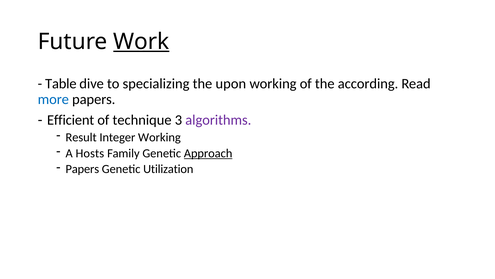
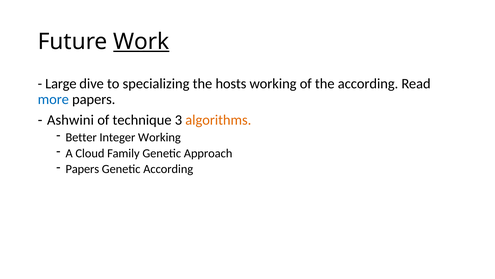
Table: Table -> Large
upon: upon -> hosts
Efficient: Efficient -> Ashwini
algorithms colour: purple -> orange
Result: Result -> Better
Hosts: Hosts -> Cloud
Approach underline: present -> none
Genetic Utilization: Utilization -> According
